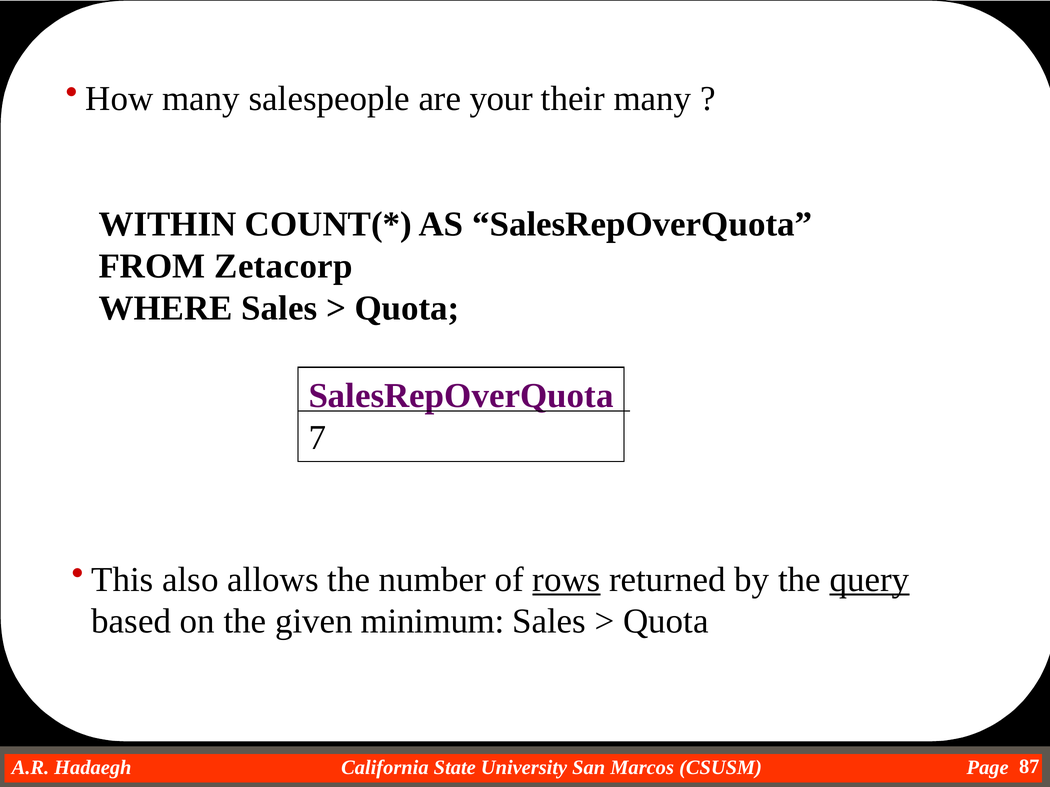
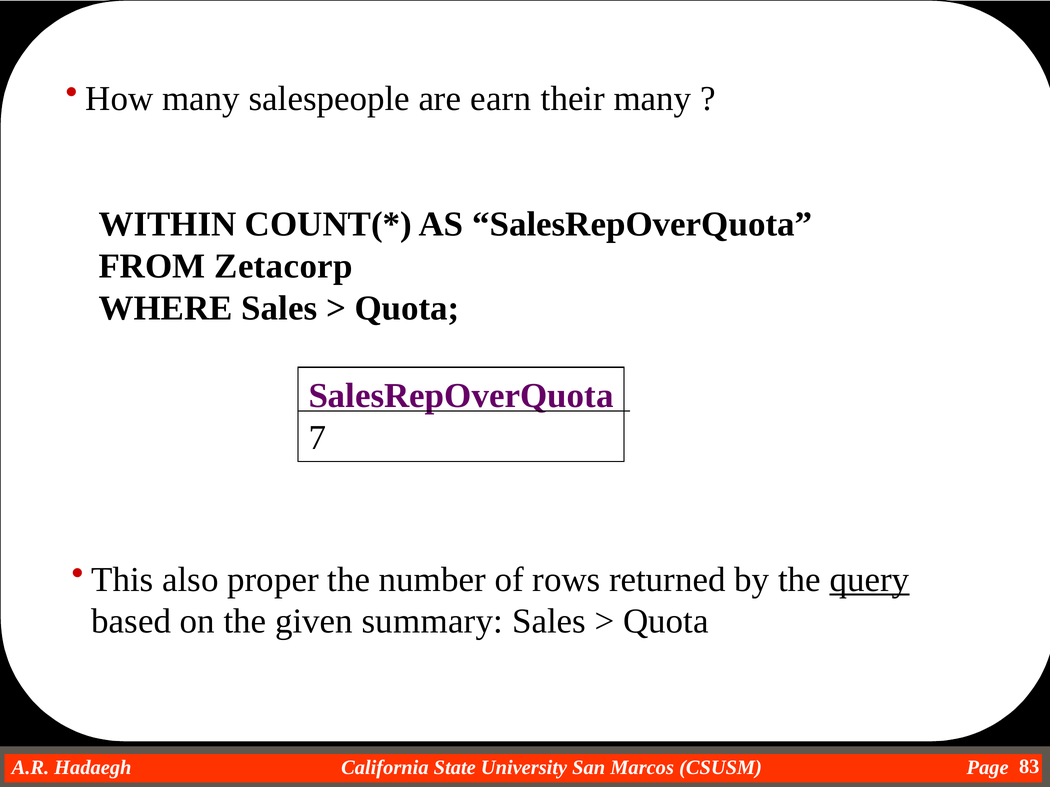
your: your -> earn
allows: allows -> proper
rows underline: present -> none
minimum: minimum -> summary
87: 87 -> 83
